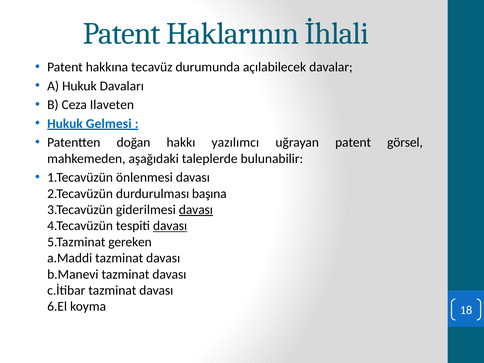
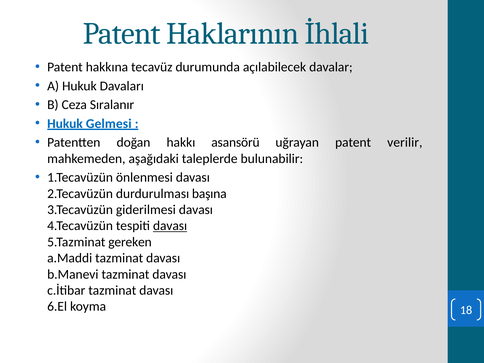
Ilaveten: Ilaveten -> Sıralanır
yazılımcı: yazılımcı -> asansörü
görsel: görsel -> verilir
davası at (196, 210) underline: present -> none
